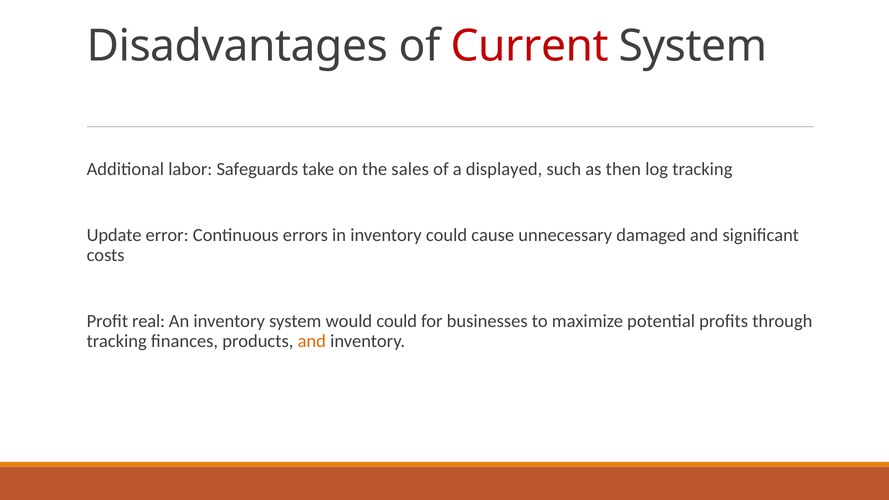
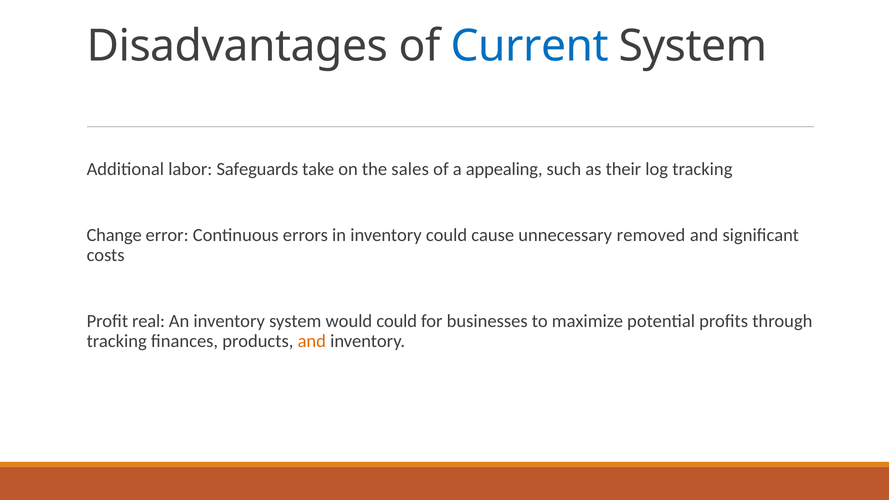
Current colour: red -> blue
displayed: displayed -> appealing
then: then -> their
Update: Update -> Change
damaged: damaged -> removed
